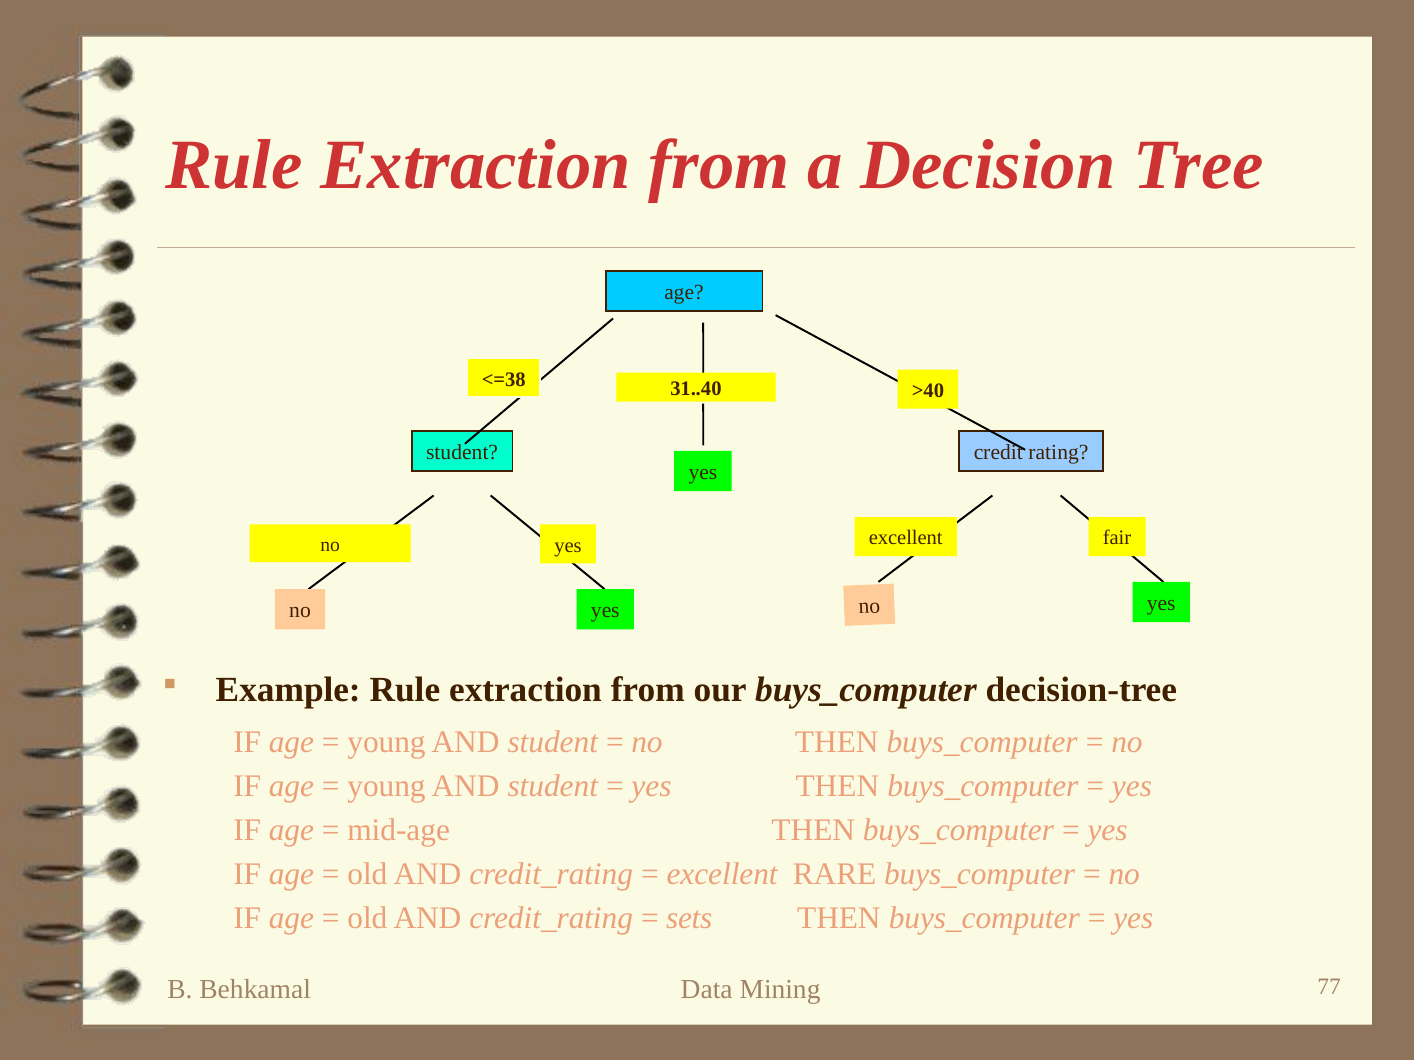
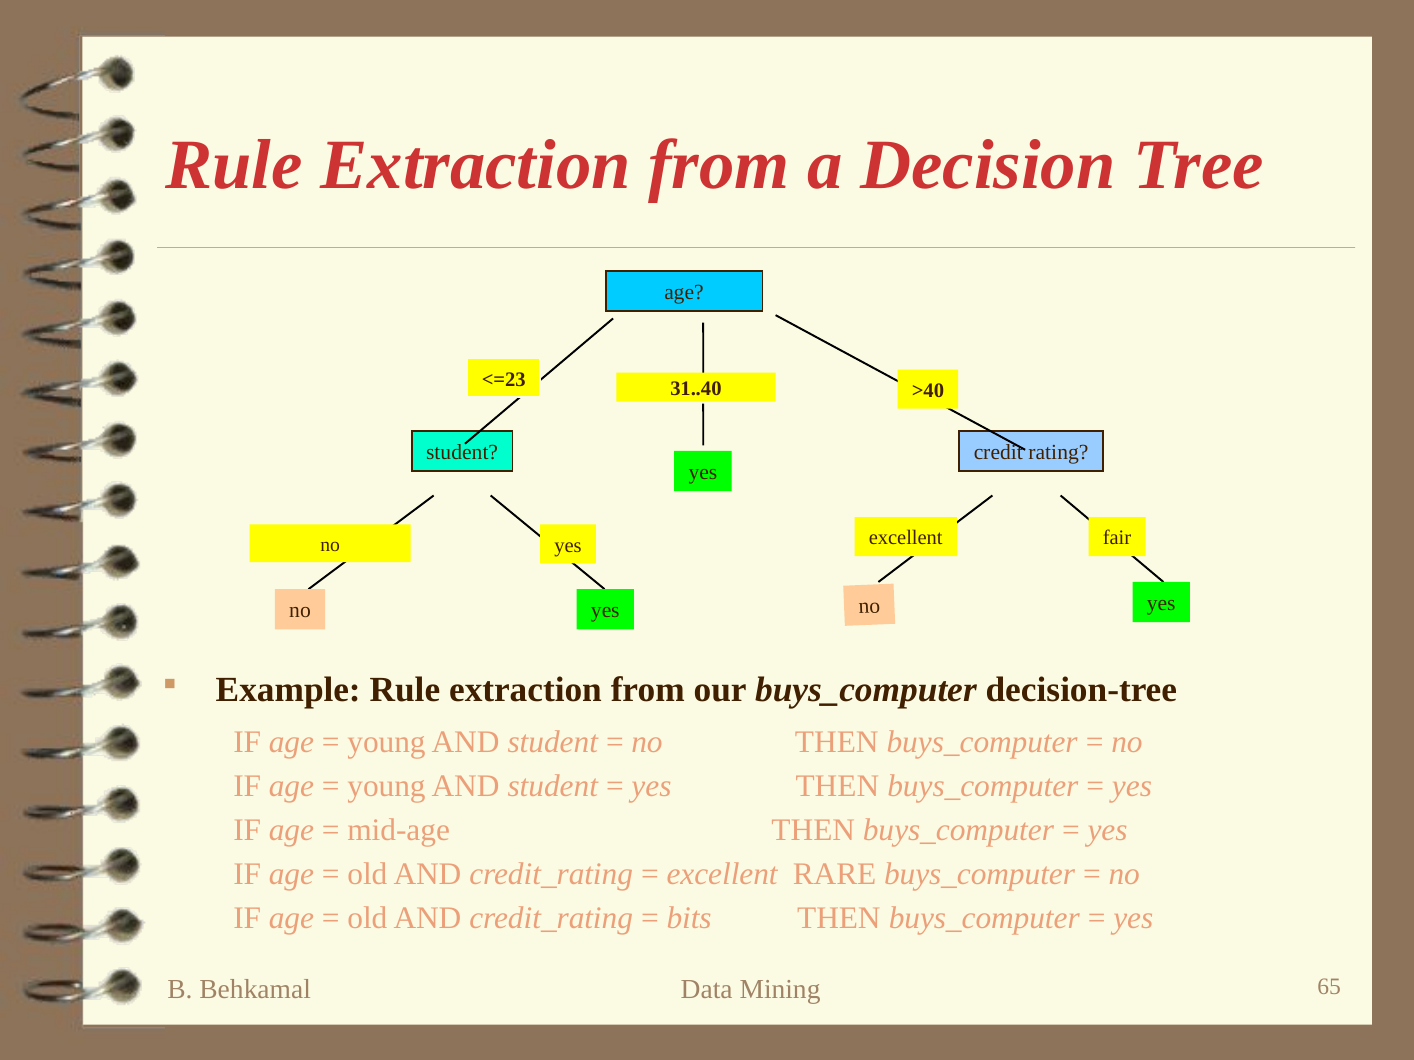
<=38: <=38 -> <=23
sets: sets -> bits
77: 77 -> 65
